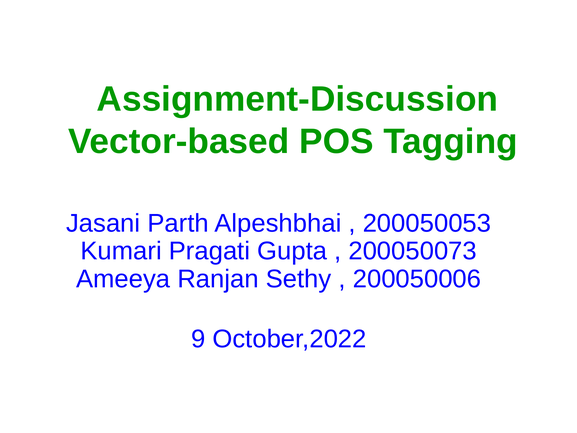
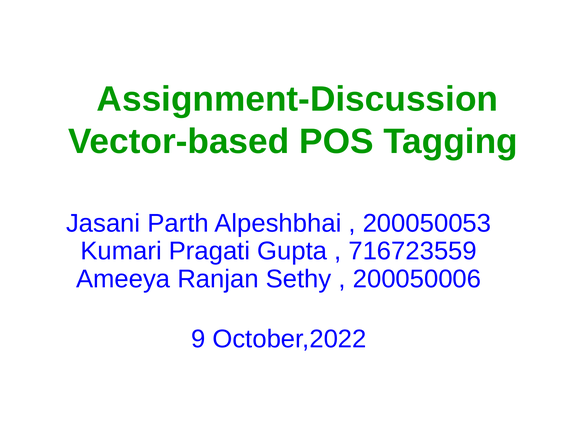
200050073: 200050073 -> 716723559
